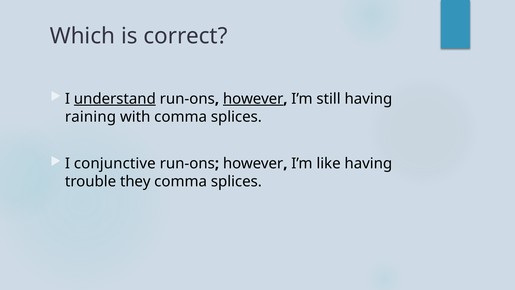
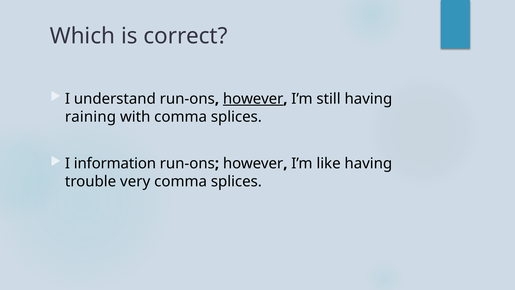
understand underline: present -> none
conjunctive: conjunctive -> information
they: they -> very
